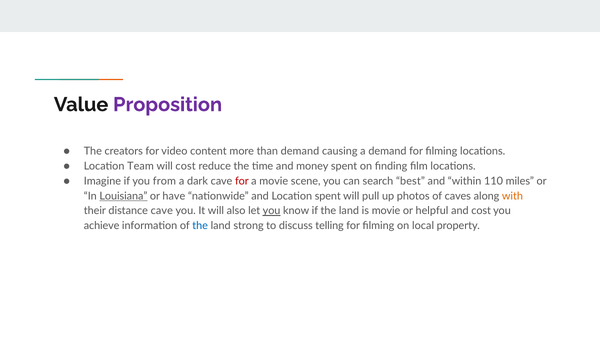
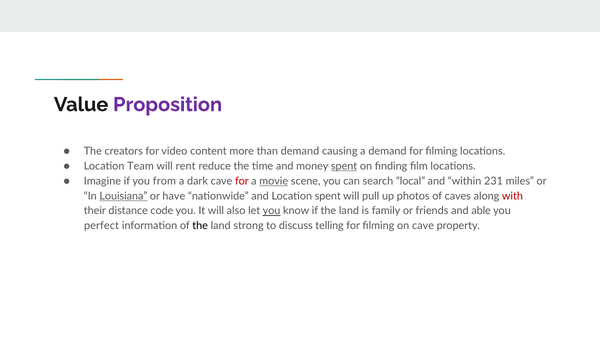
will cost: cost -> rent
spent at (344, 166) underline: none -> present
movie at (274, 181) underline: none -> present
best: best -> local
110: 110 -> 231
with colour: orange -> red
distance cave: cave -> code
is movie: movie -> family
helpful: helpful -> friends
and cost: cost -> able
achieve: achieve -> perfect
the at (200, 226) colour: blue -> black
on local: local -> cave
